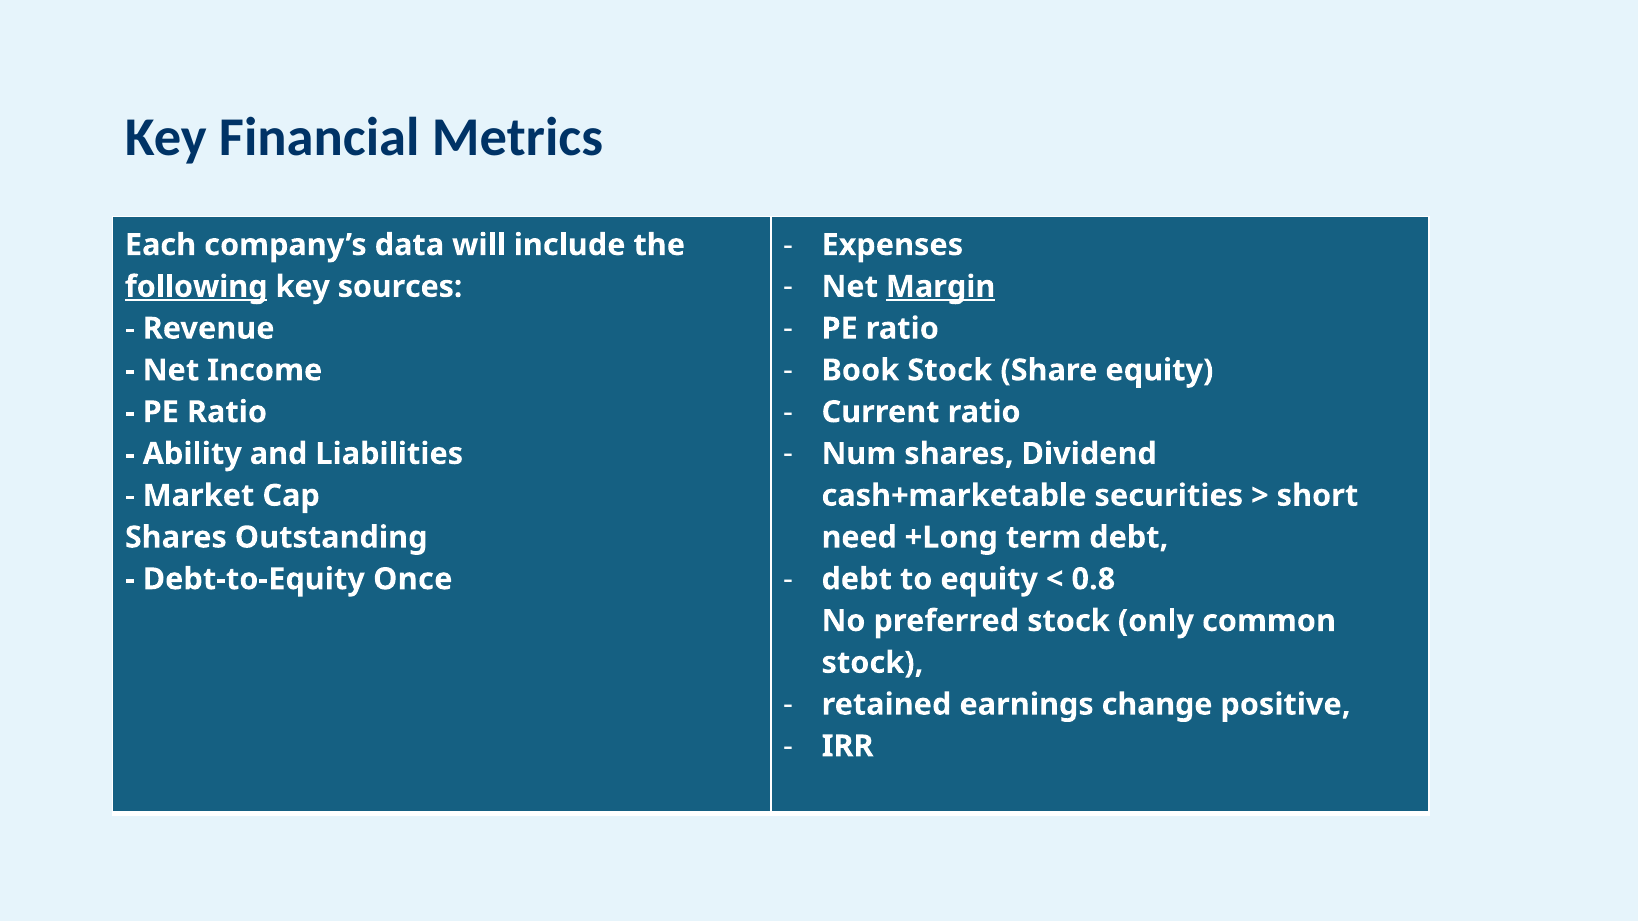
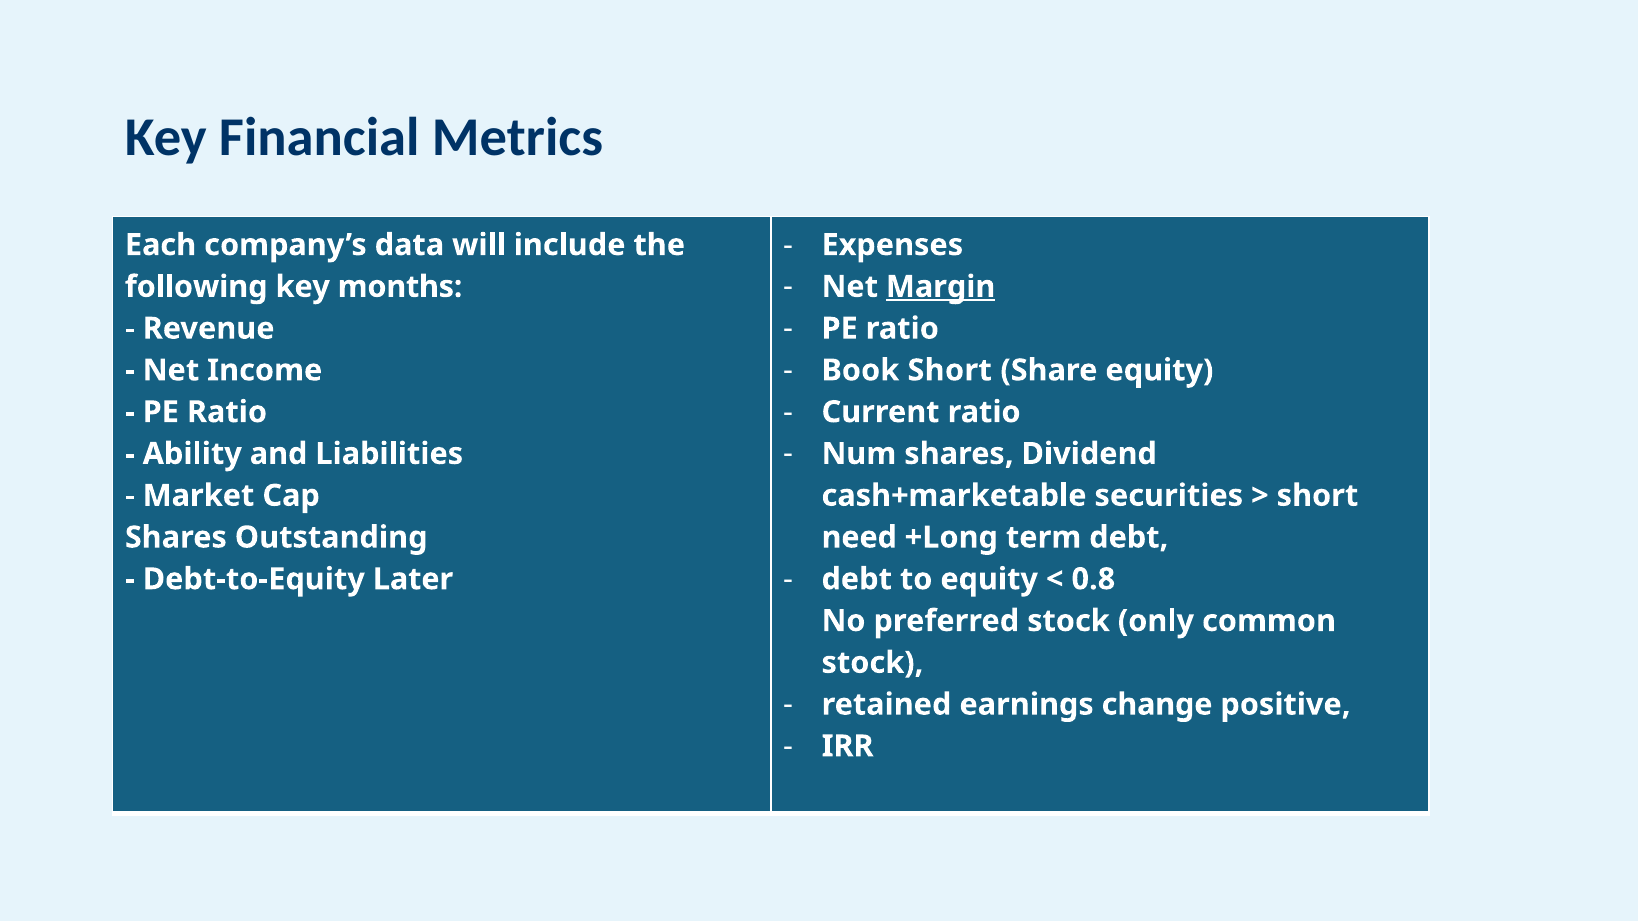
following underline: present -> none
sources: sources -> months
Book Stock: Stock -> Short
Once: Once -> Later
